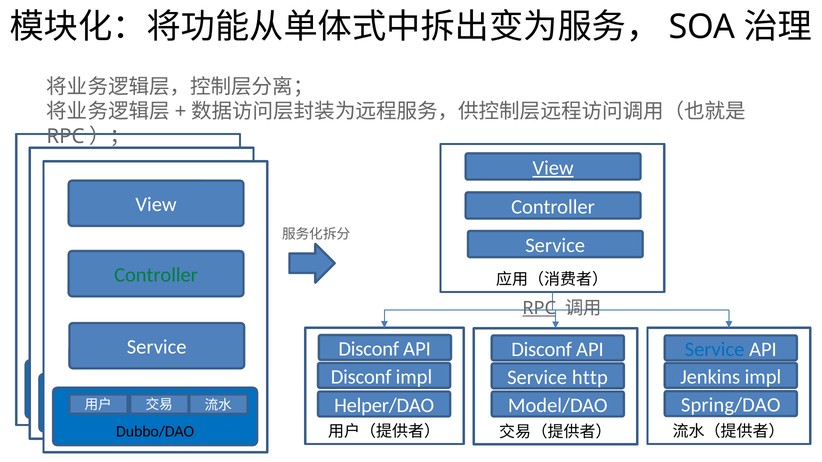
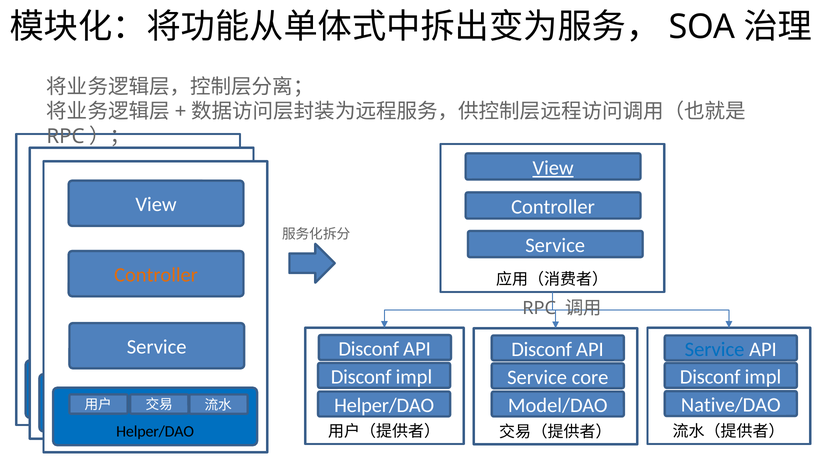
Controller at (156, 275) colour: green -> orange
RPC underline: present -> none
Jenkins at (710, 377): Jenkins -> Disconf
http: http -> core
Spring/DAO: Spring/DAO -> Native/DAO
Dubbo/DAO at (155, 432): Dubbo/DAO -> Helper/DAO
